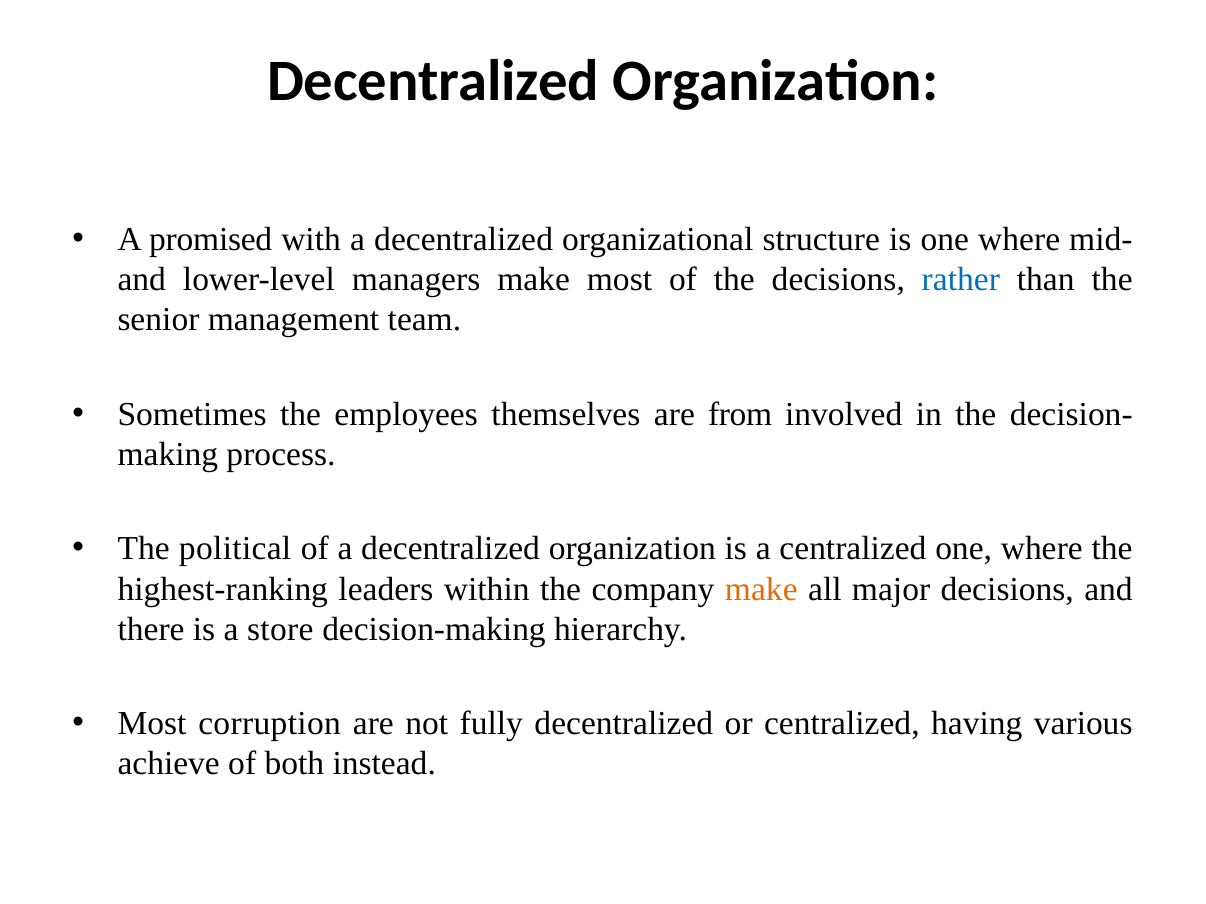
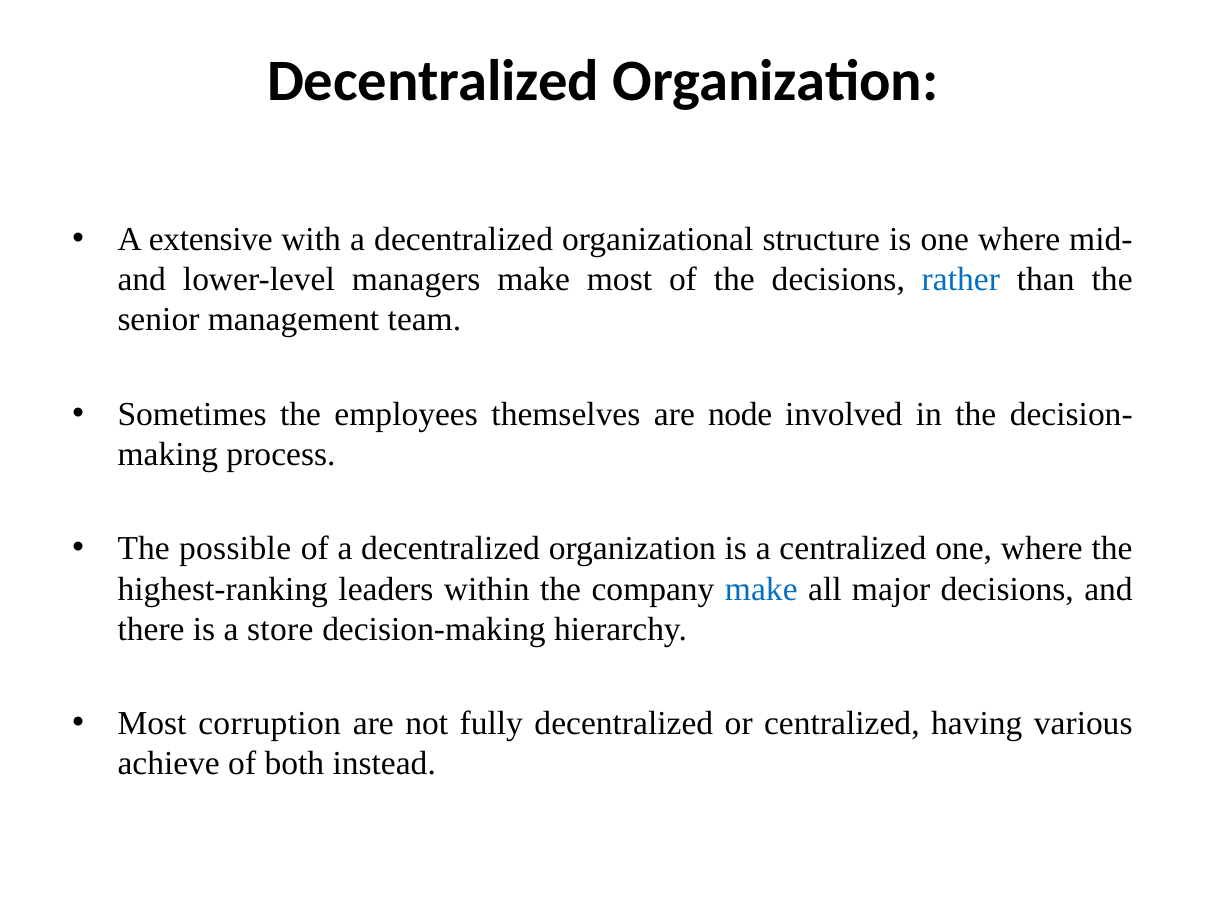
promised: promised -> extensive
from: from -> node
political: political -> possible
make at (761, 589) colour: orange -> blue
